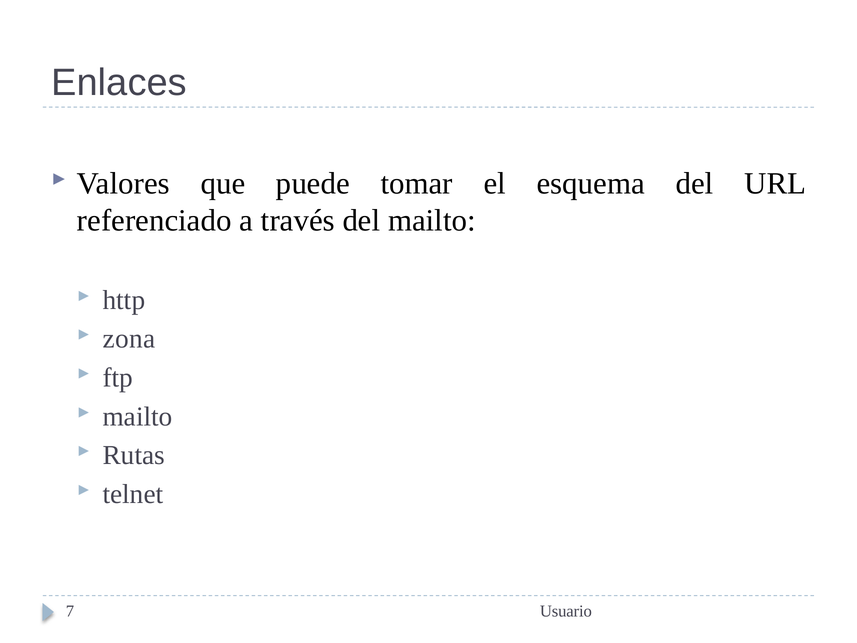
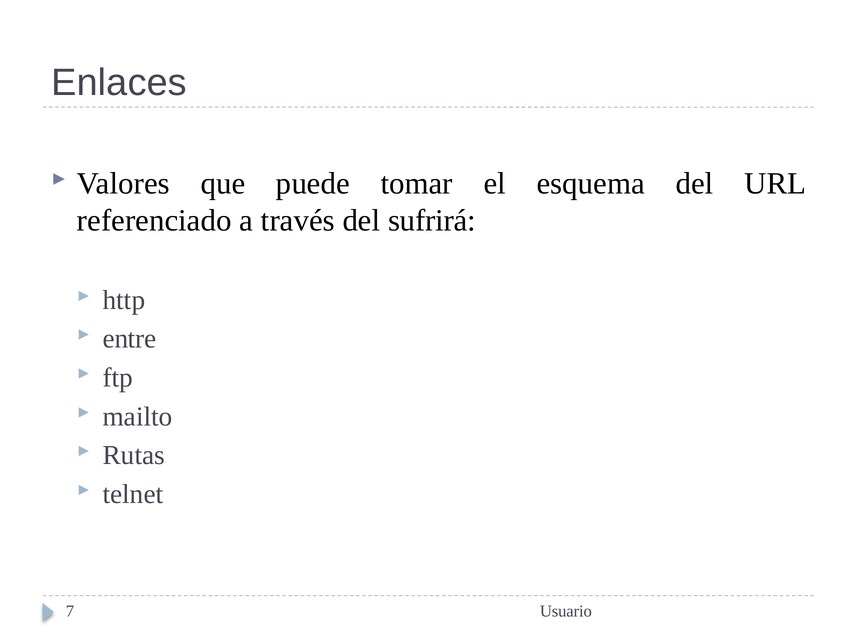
del mailto: mailto -> sufrirá
zona: zona -> entre
